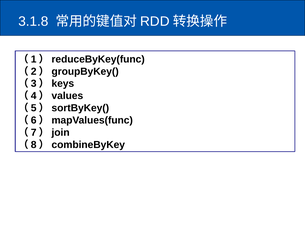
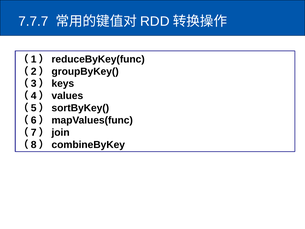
3.1.8: 3.1.8 -> 7.7.7
